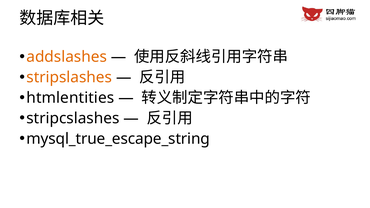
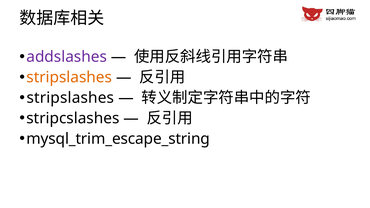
addslashes colour: orange -> purple
htmlentities at (70, 98): htmlentities -> stripslashes
mysql_true_escape_string: mysql_true_escape_string -> mysql_trim_escape_string
